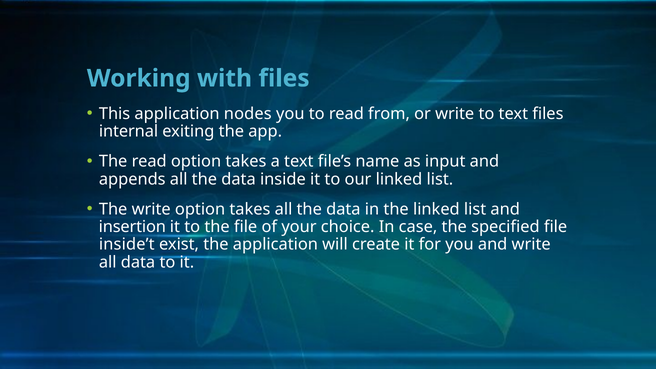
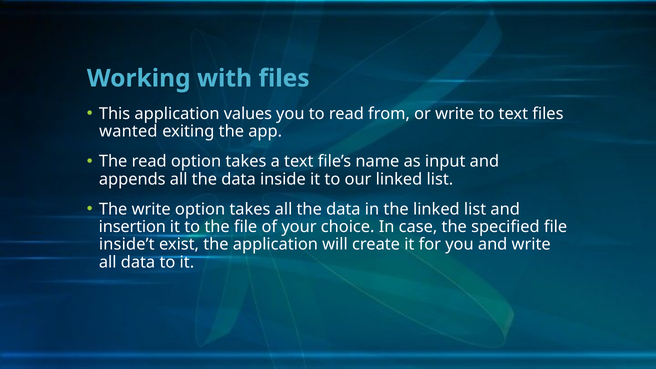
nodes: nodes -> values
internal: internal -> wanted
